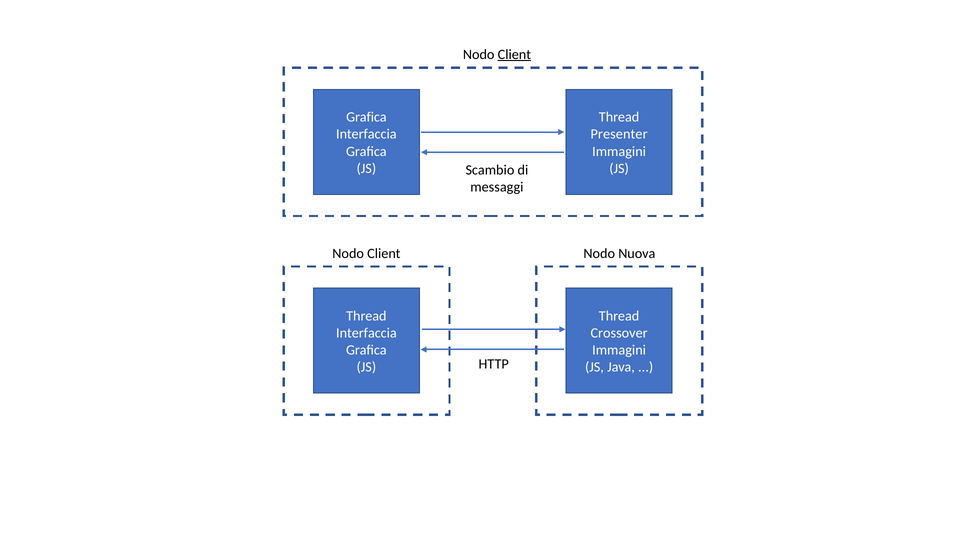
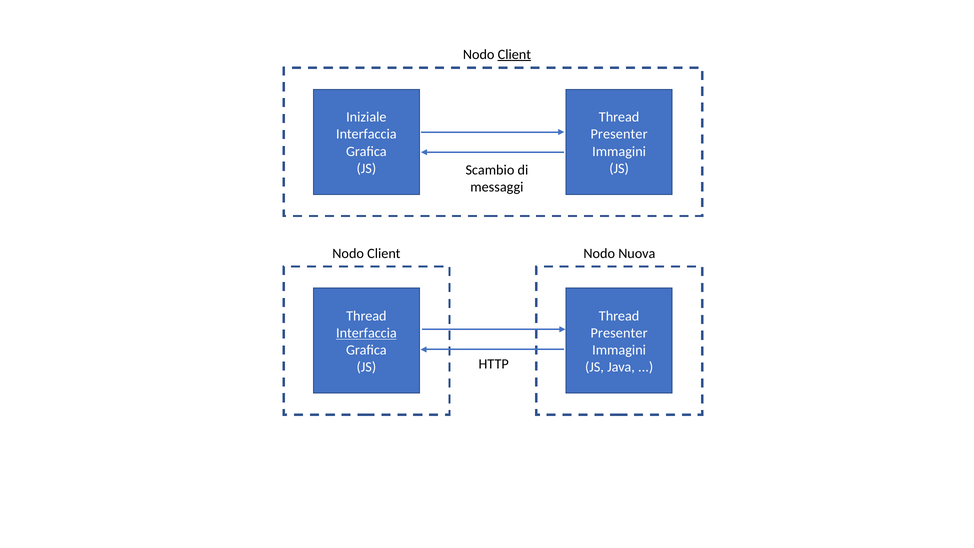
Grafica at (366, 117): Grafica -> Iniziale
Interfaccia at (366, 333) underline: none -> present
Crossover at (619, 333): Crossover -> Presenter
